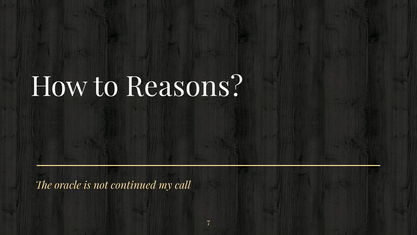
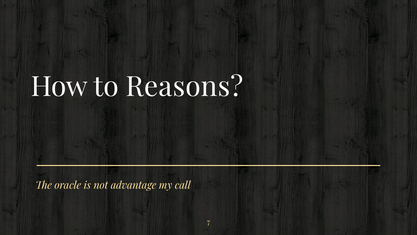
continued: continued -> advantage
